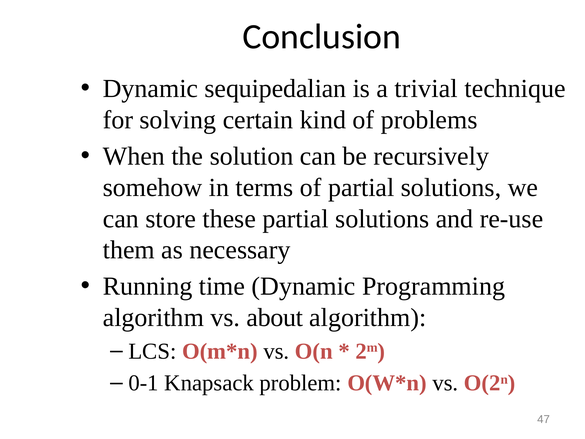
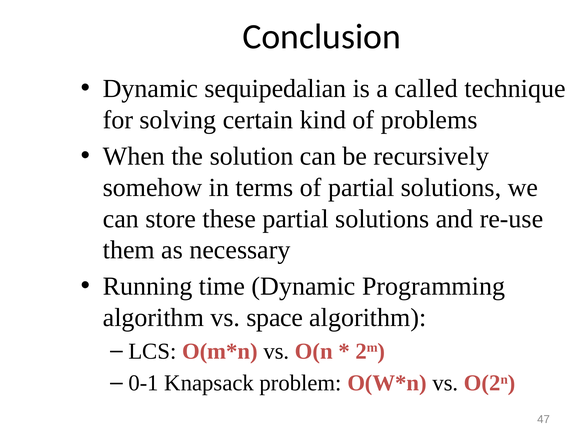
trivial: trivial -> called
about: about -> space
